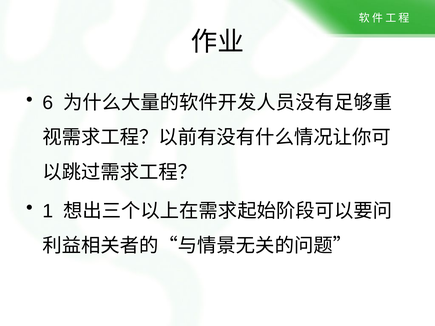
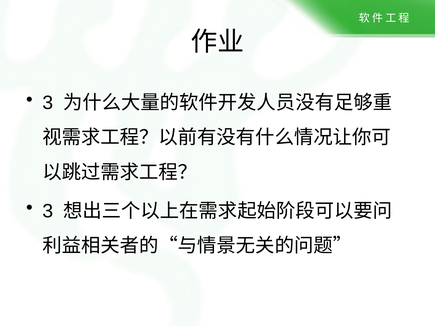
6 at (48, 103): 6 -> 3
1 at (48, 211): 1 -> 3
